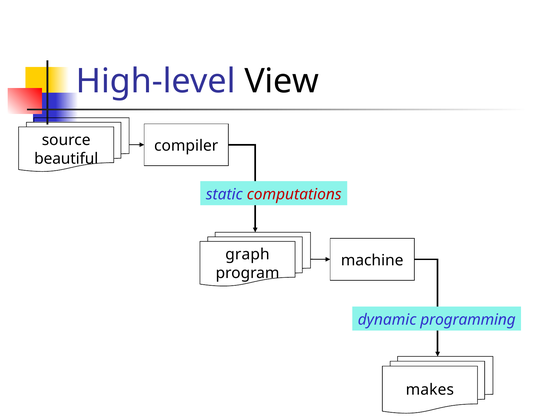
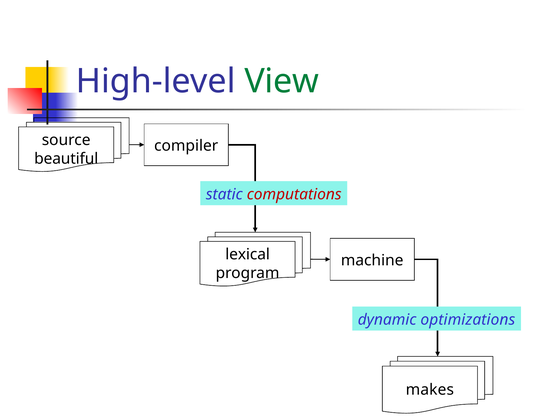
View colour: black -> green
graph: graph -> lexical
programming: programming -> optimizations
